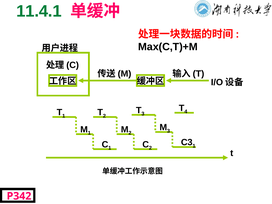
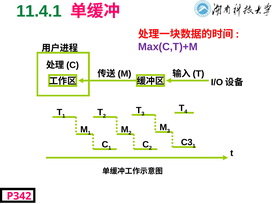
Max(C,T)+M colour: black -> purple
